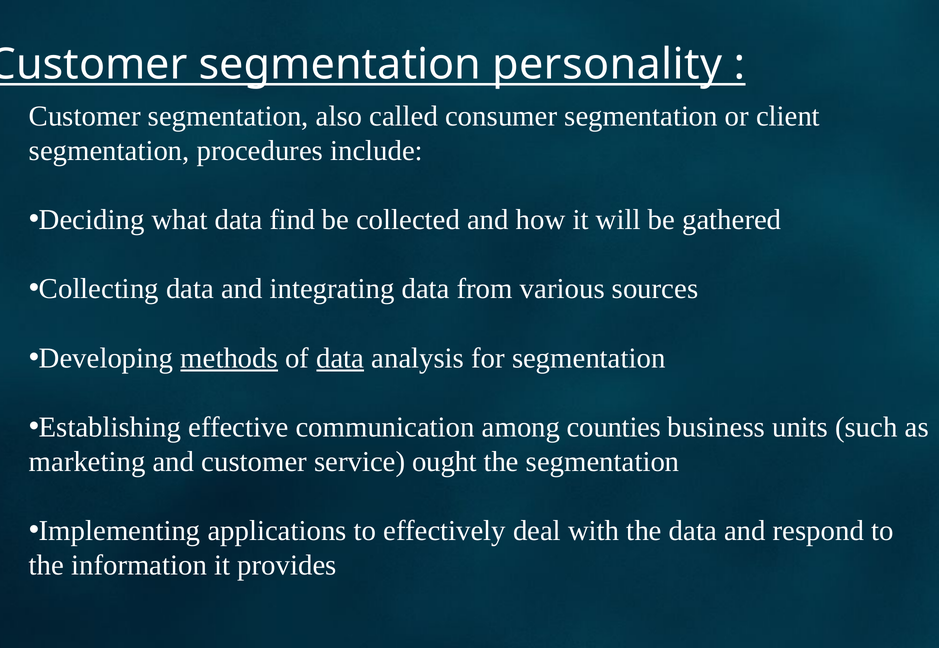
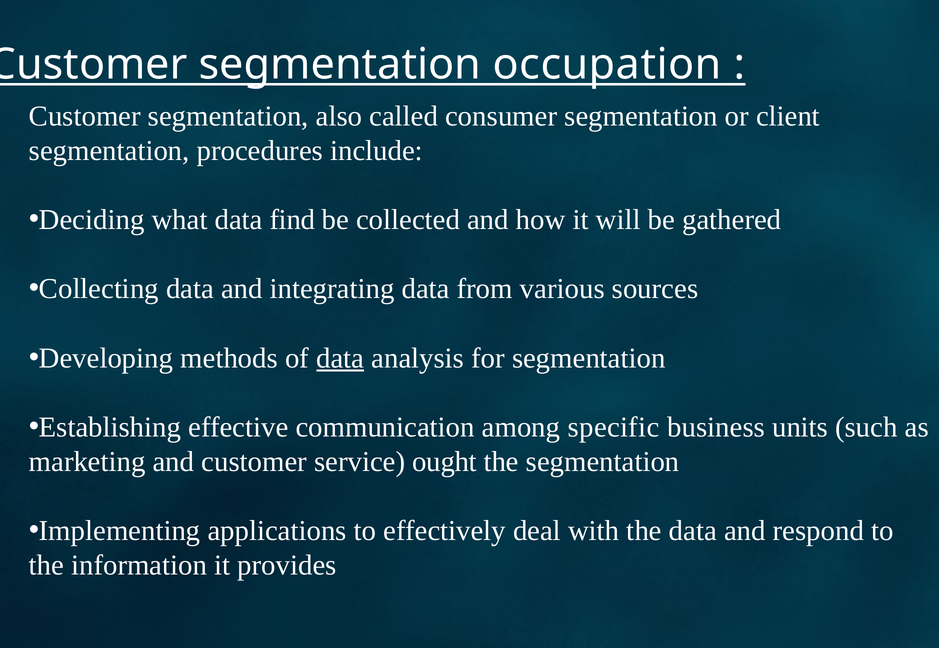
personality: personality -> occupation
methods underline: present -> none
counties: counties -> specific
